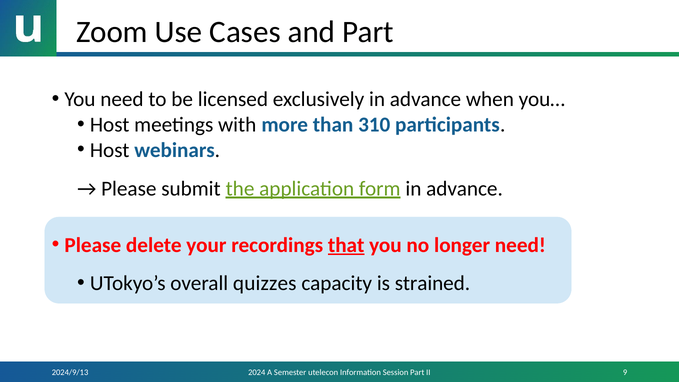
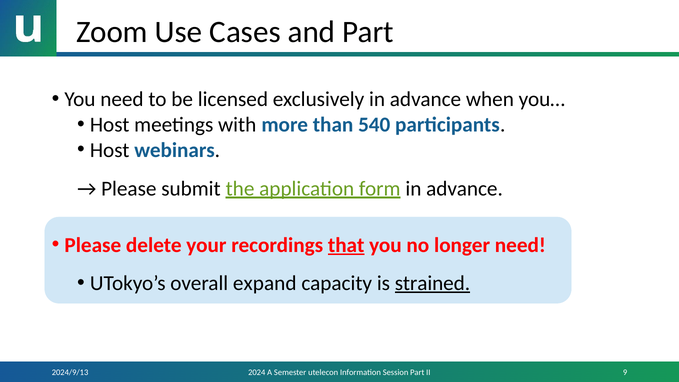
310: 310 -> 540
quizzes: quizzes -> expand
strained underline: none -> present
